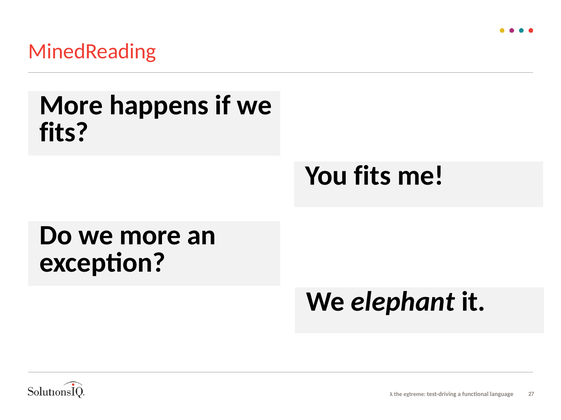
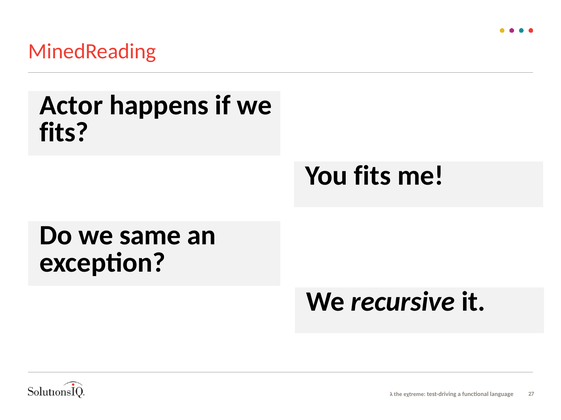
More at (71, 105): More -> Actor
we more: more -> same
elephant: elephant -> recursive
